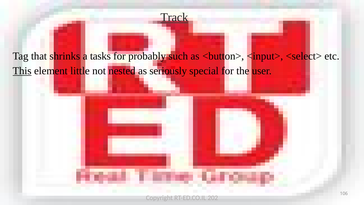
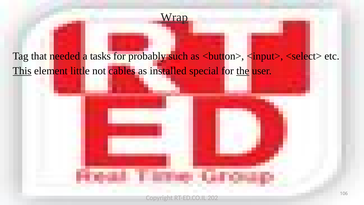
Track: Track -> Wrap
shrinks: shrinks -> needed
nested: nested -> cables
seriously: seriously -> installed
the underline: none -> present
